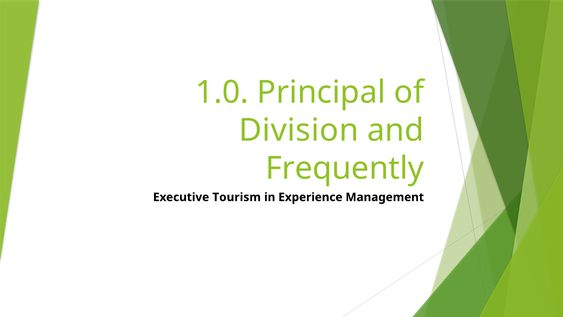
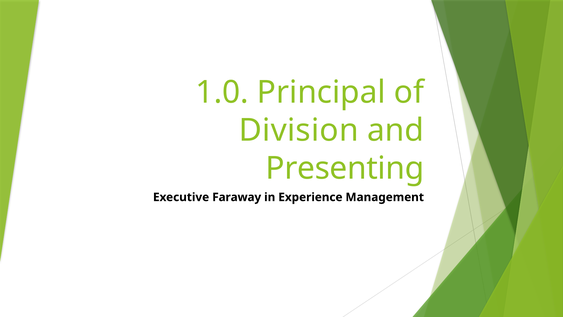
Frequently: Frequently -> Presenting
Tourism: Tourism -> Faraway
